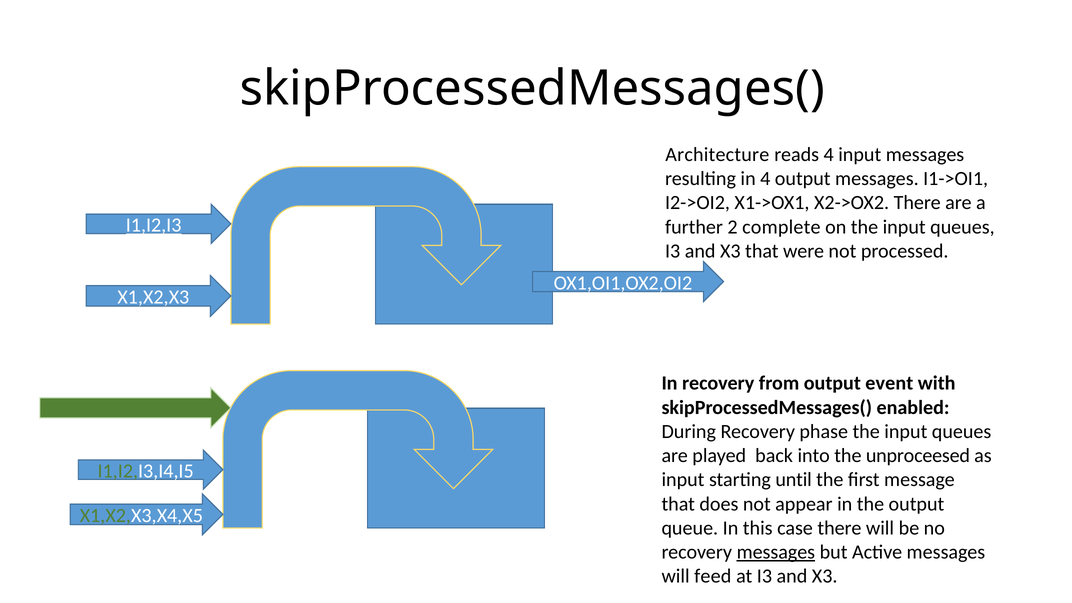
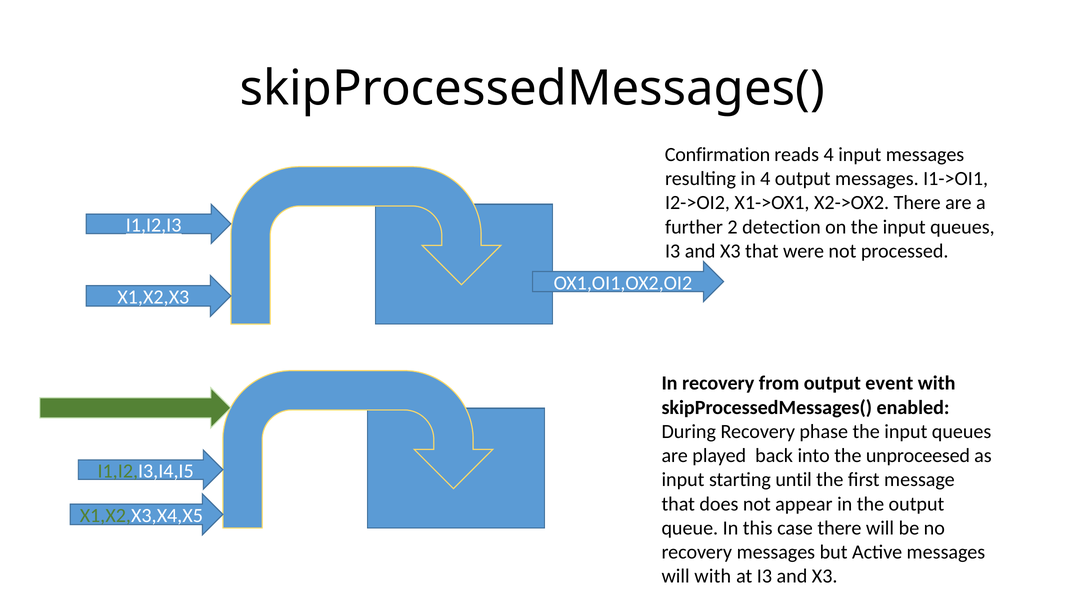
Architecture: Architecture -> Confirmation
complete: complete -> detection
messages at (776, 552) underline: present -> none
will feed: feed -> with
